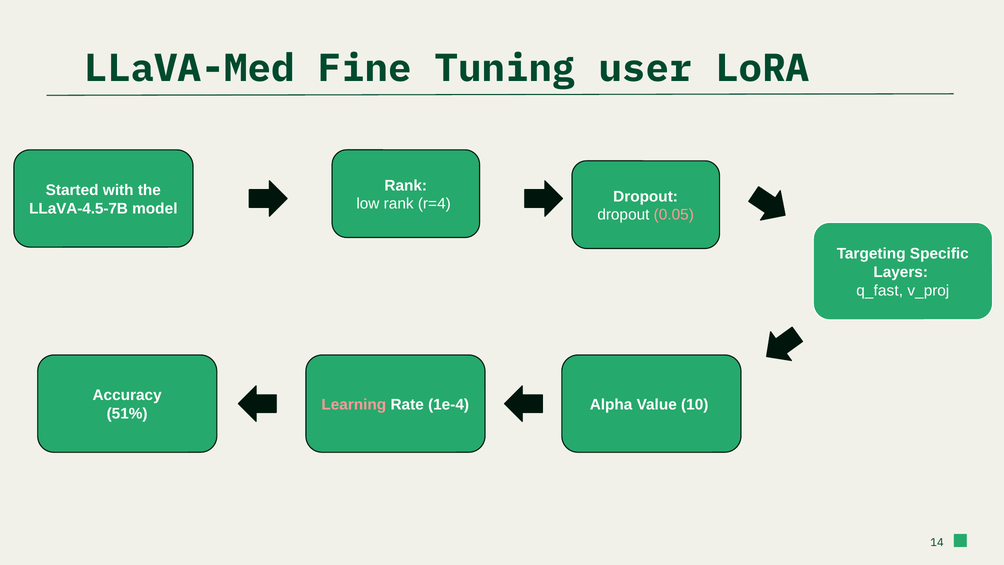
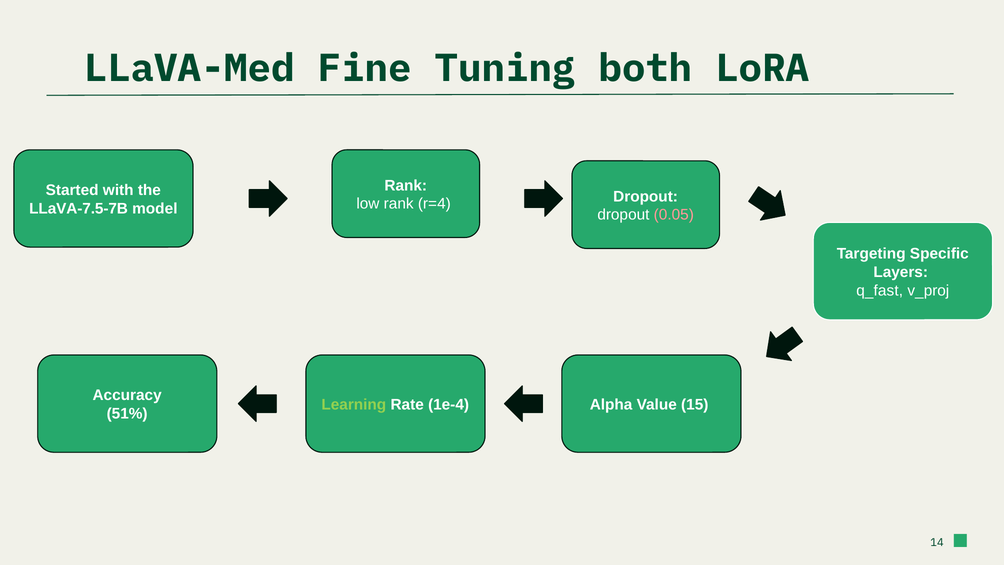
user: user -> both
LLaVA-4.5-7B: LLaVA-4.5-7B -> LLaVA-7.5-7B
Learning colour: pink -> light green
10: 10 -> 15
